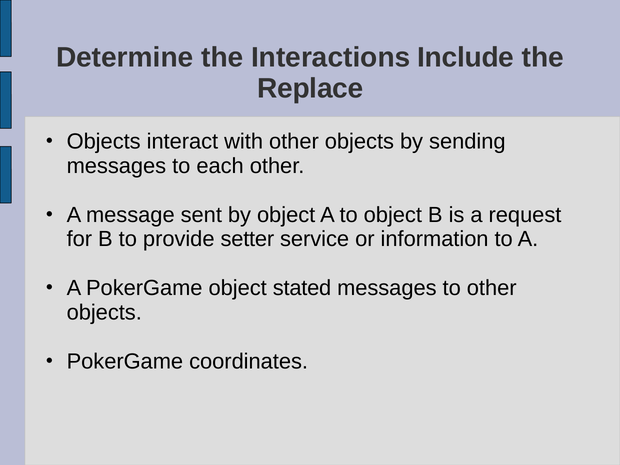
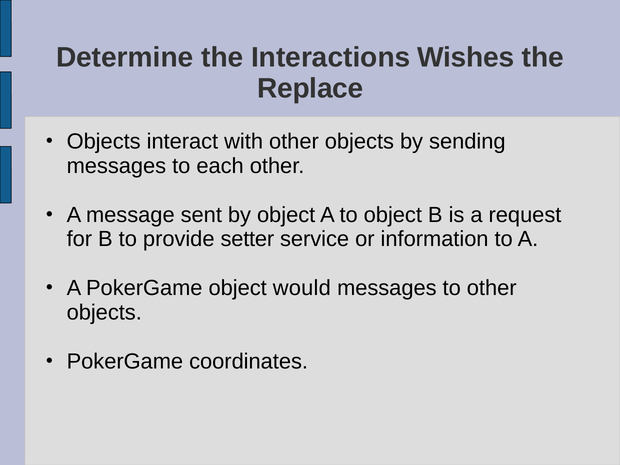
Include: Include -> Wishes
stated: stated -> would
